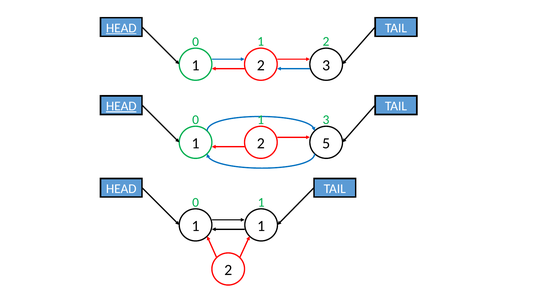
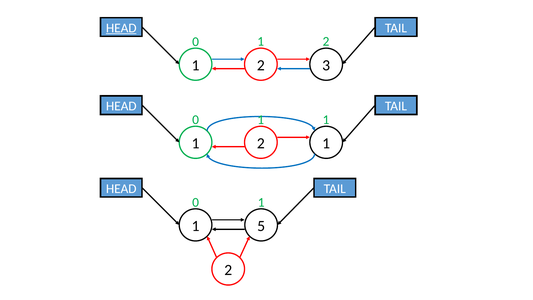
HEAD at (121, 106) underline: present -> none
3 at (326, 120): 3 -> 1
5 at (326, 143): 5 -> 1
1 1: 1 -> 5
